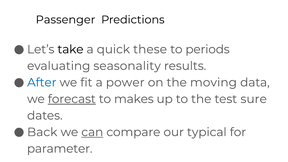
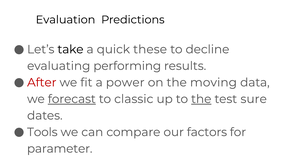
Passenger: Passenger -> Evaluation
periods: periods -> decline
seasonality: seasonality -> performing
After colour: blue -> red
makes: makes -> classic
the at (201, 99) underline: none -> present
Back: Back -> Tools
can underline: present -> none
typical: typical -> factors
